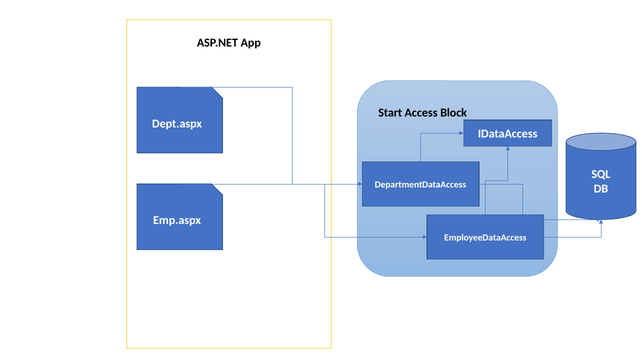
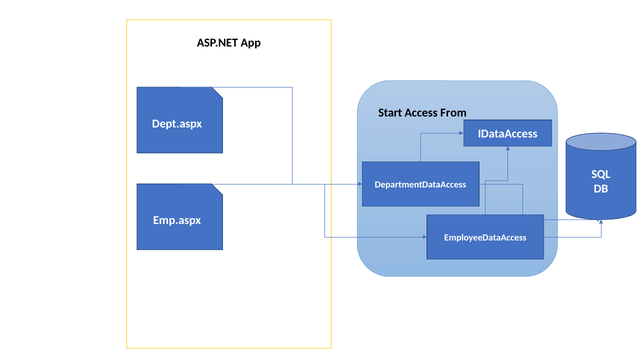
Block: Block -> From
